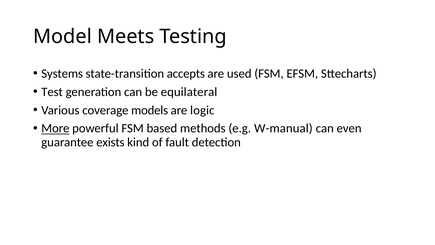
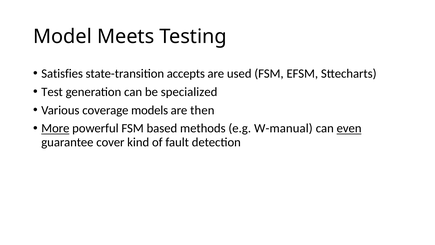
Systems: Systems -> Satisfies
equilateral: equilateral -> specialized
logic: logic -> then
even underline: none -> present
exists: exists -> cover
